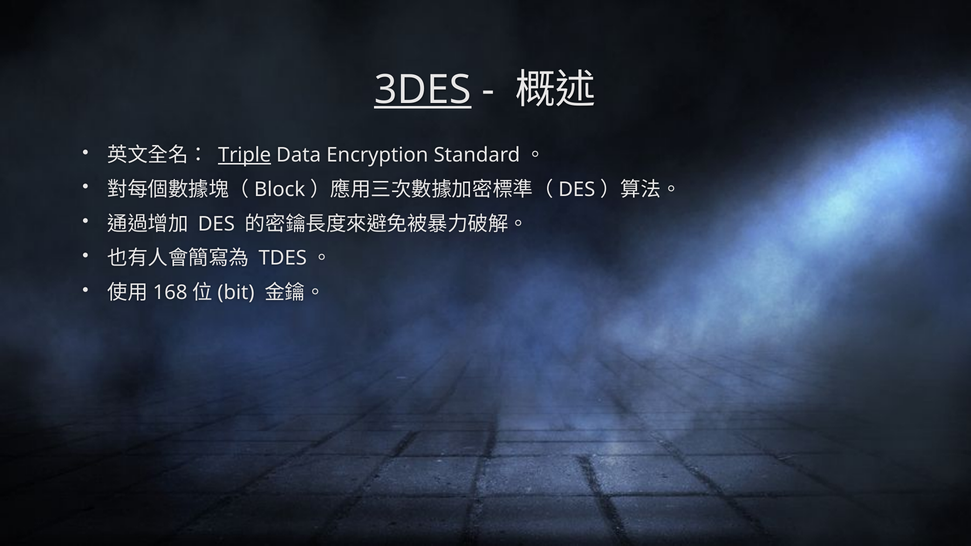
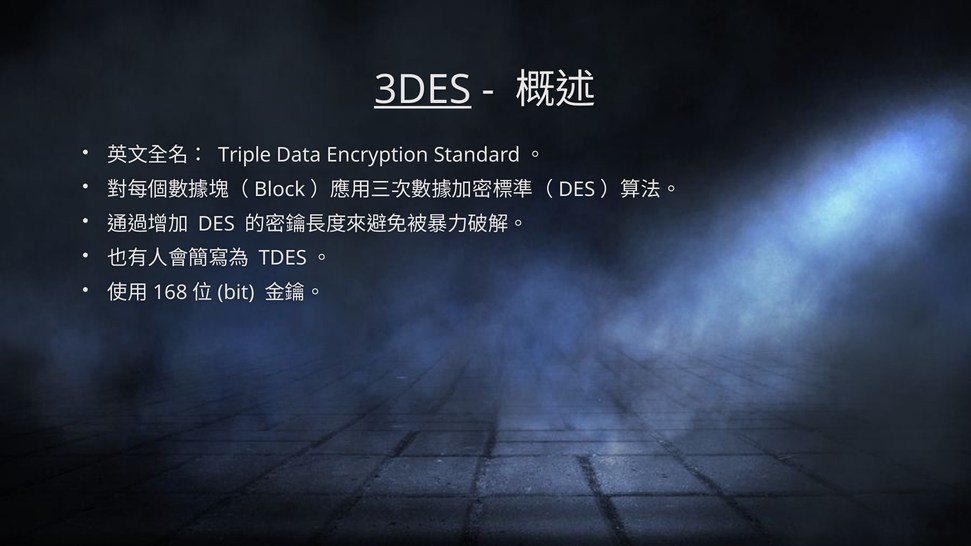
Triple underline: present -> none
